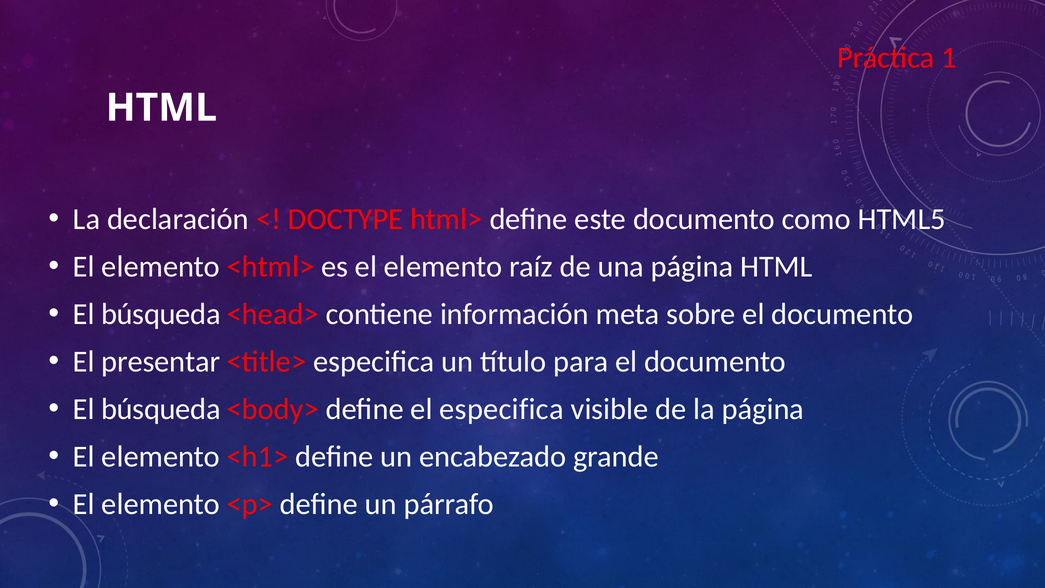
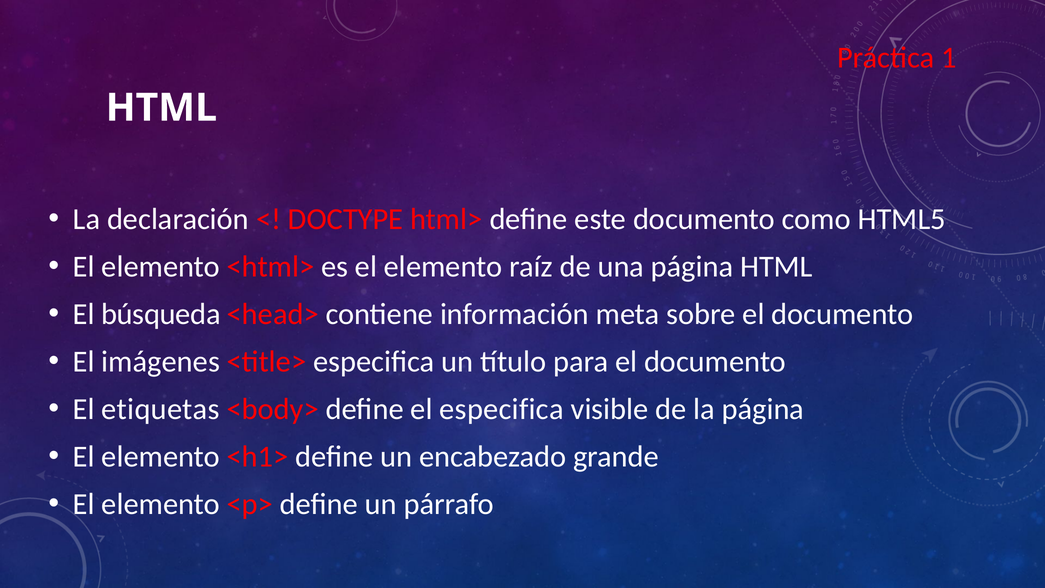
presentar: presentar -> imágenes
búsqueda at (161, 409): búsqueda -> etiquetas
